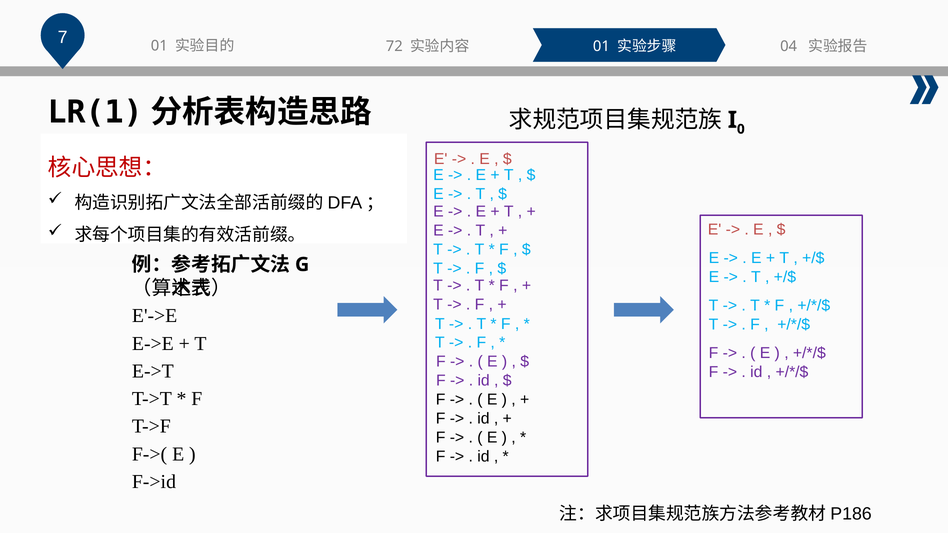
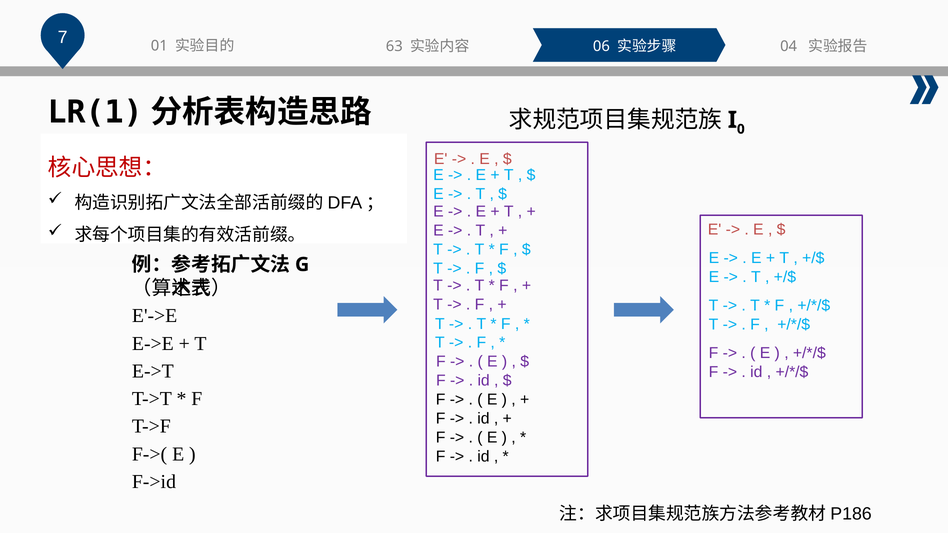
72: 72 -> 63
01 at (601, 47): 01 -> 06
